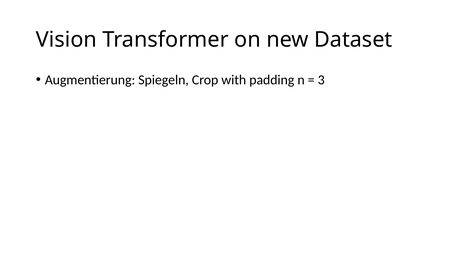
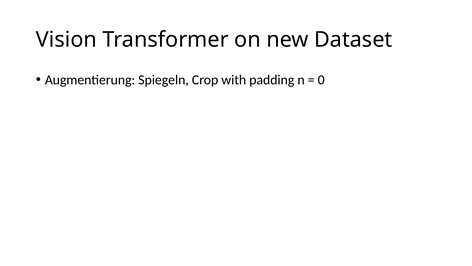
3: 3 -> 0
